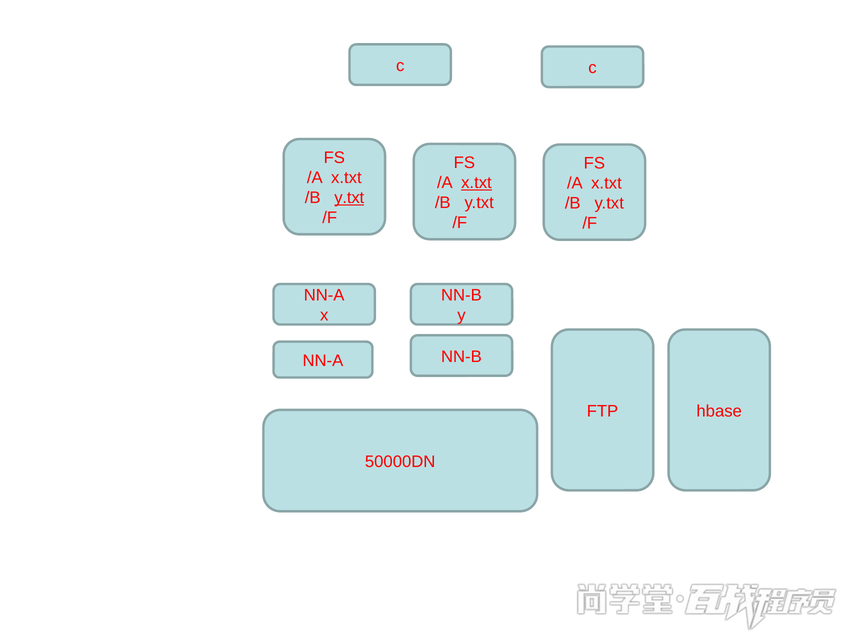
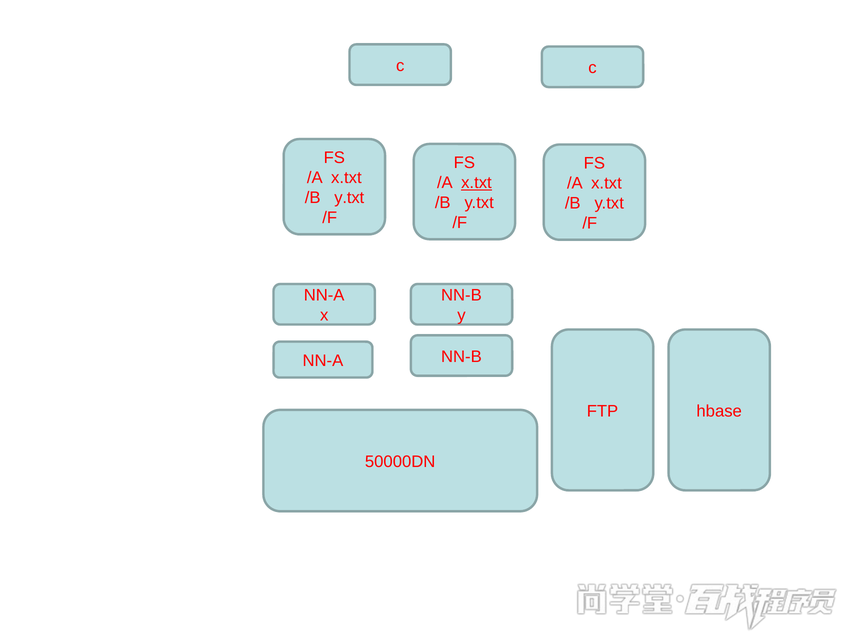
y.txt at (349, 198) underline: present -> none
